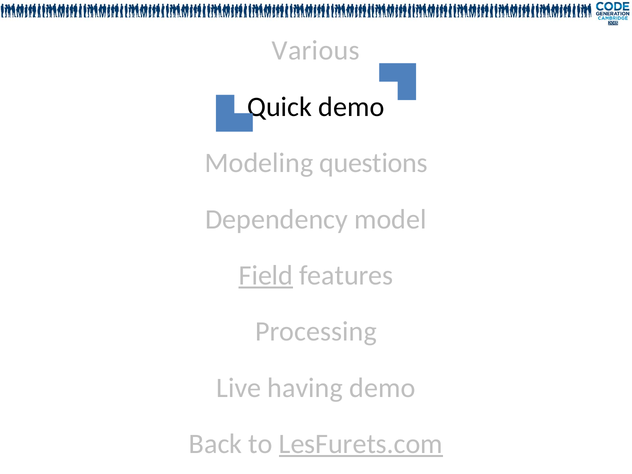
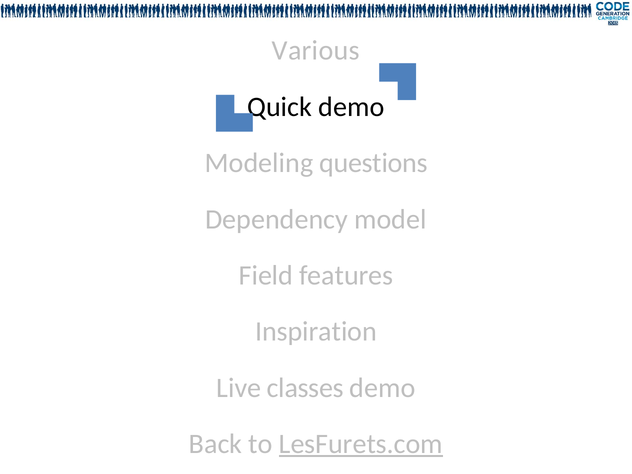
Field underline: present -> none
Processing: Processing -> Inspiration
having: having -> classes
